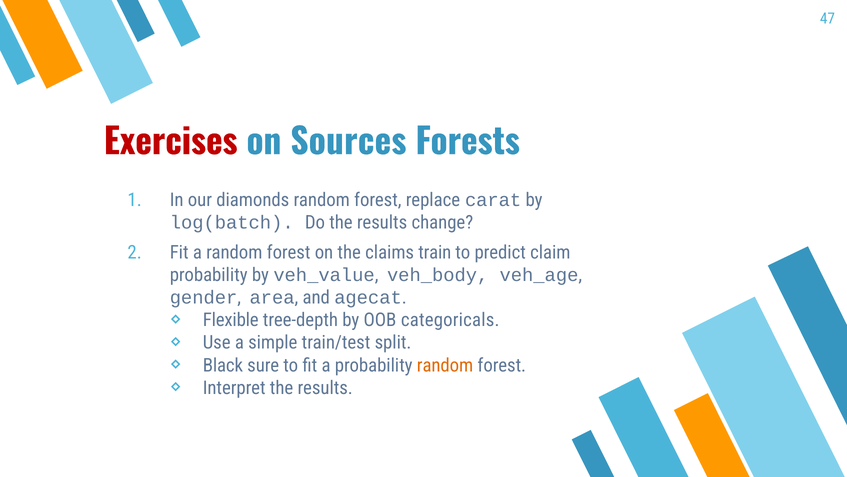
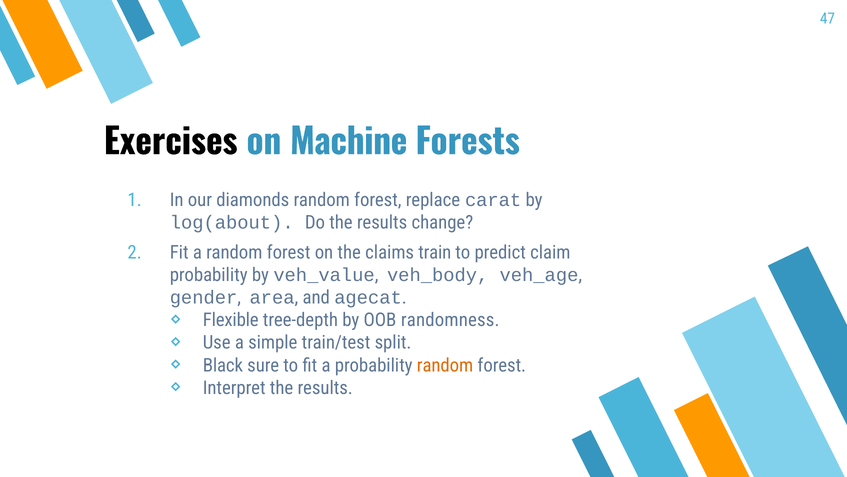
Exercises colour: red -> black
Sources: Sources -> Machine
log(batch: log(batch -> log(about
categoricals: categoricals -> randomness
